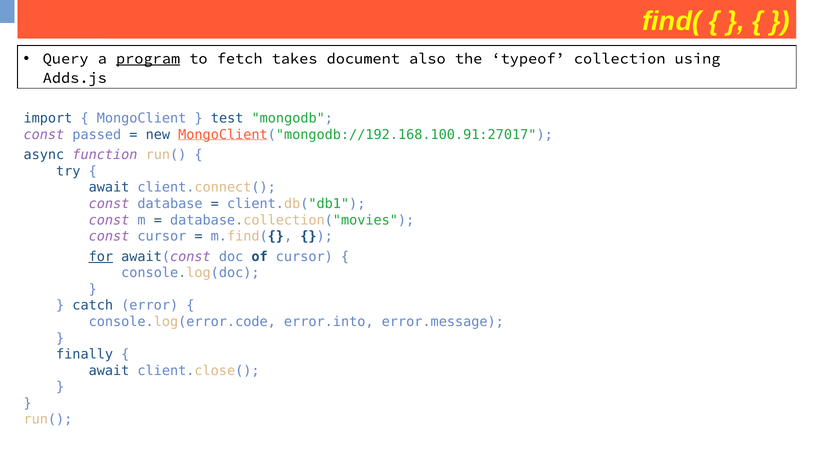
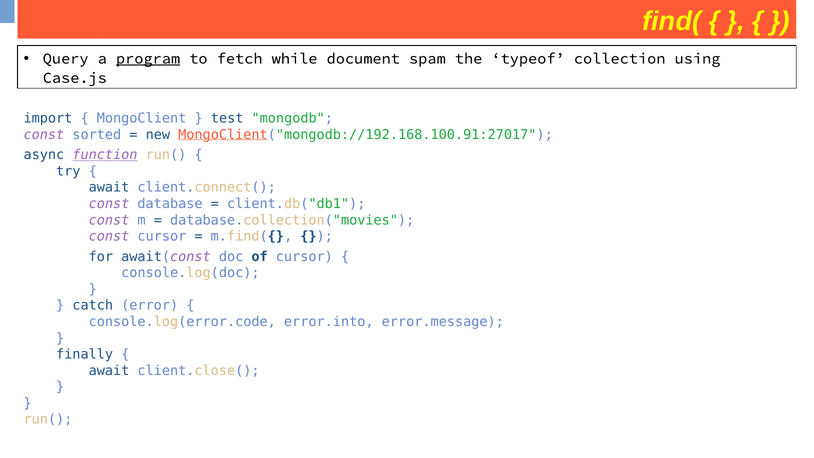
takes: takes -> while
also: also -> spam
Adds.js: Adds.js -> Case.js
passed: passed -> sorted
function underline: none -> present
for underline: present -> none
